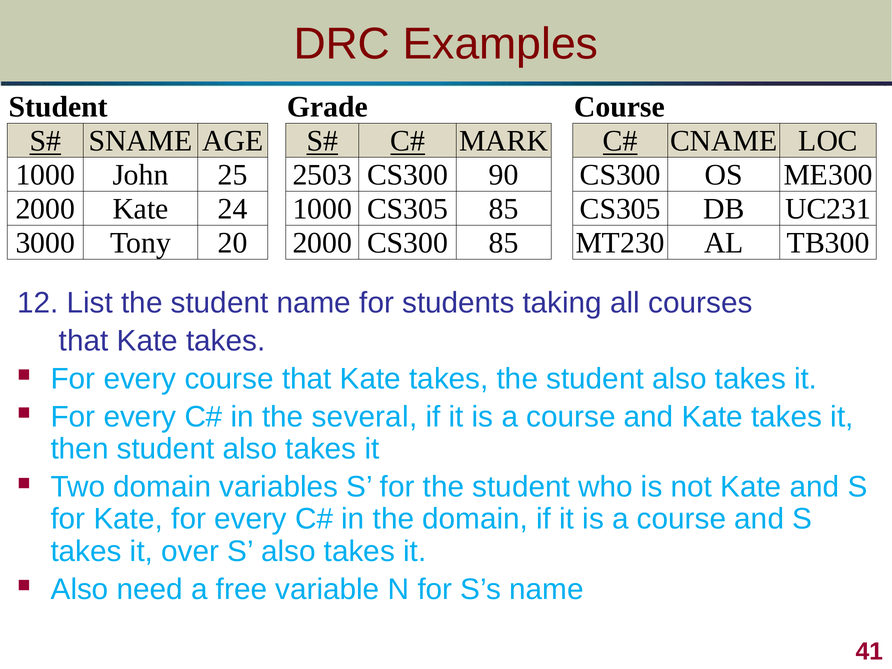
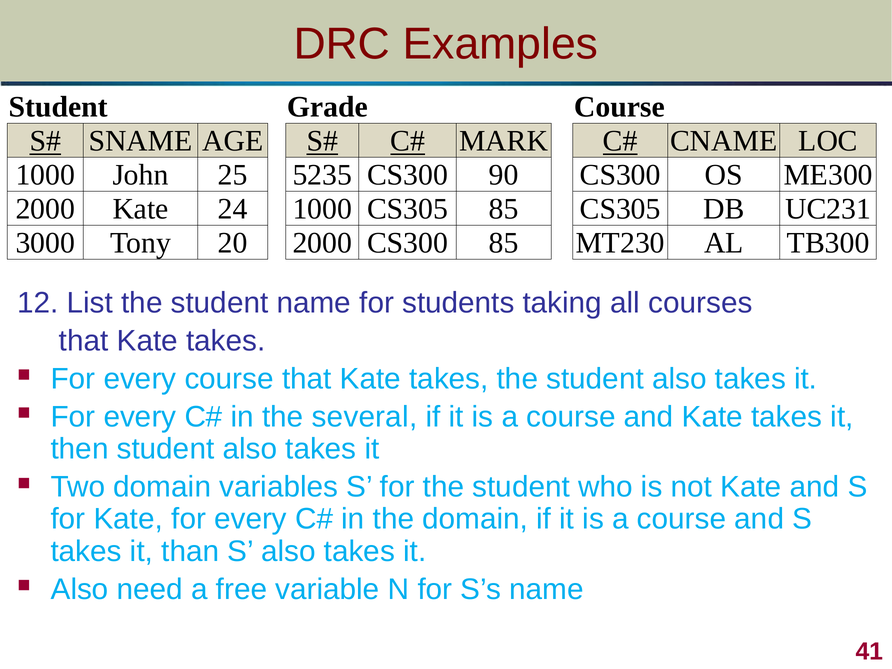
2503: 2503 -> 5235
over: over -> than
